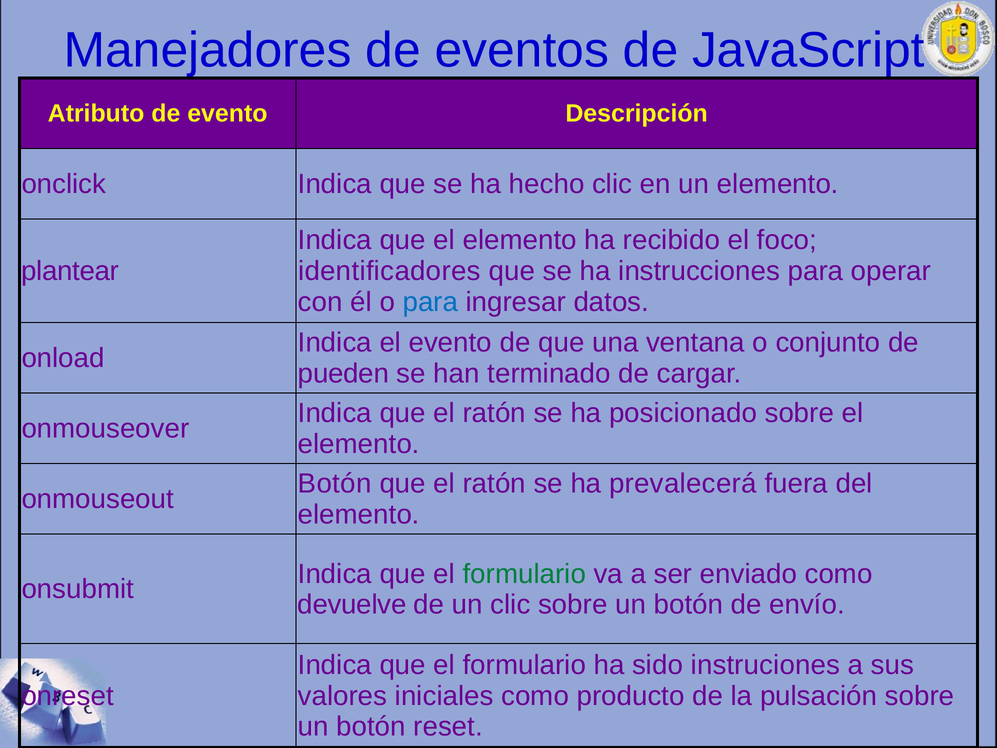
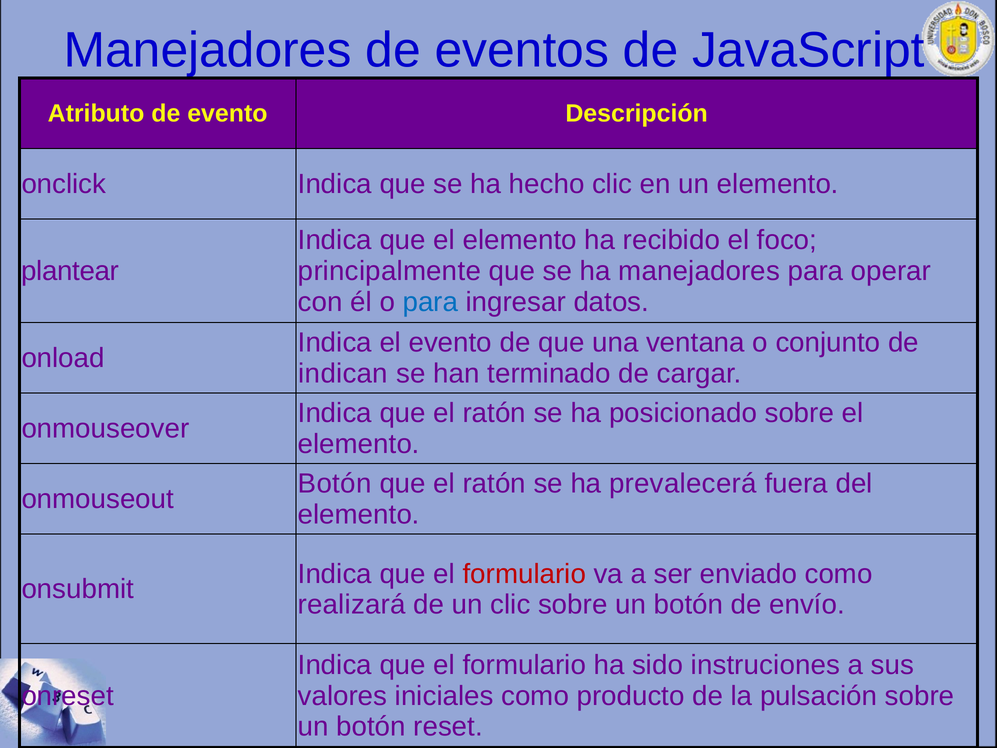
identificadores: identificadores -> principalmente
ha instrucciones: instrucciones -> manejadores
pueden: pueden -> indican
formulario at (524, 574) colour: green -> red
devuelve: devuelve -> realizará
